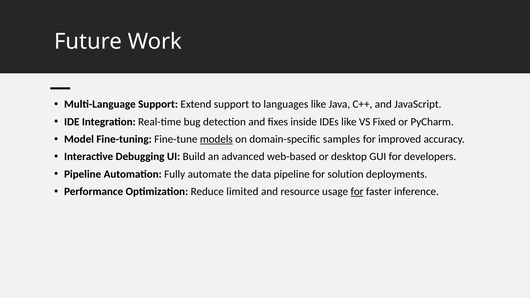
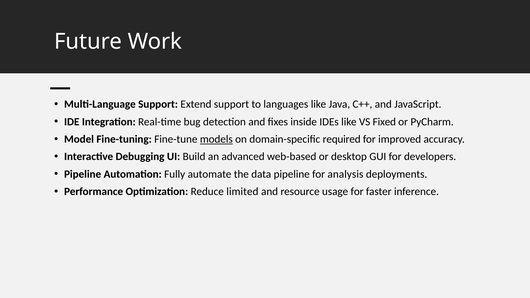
samples: samples -> required
solution: solution -> analysis
for at (357, 192) underline: present -> none
